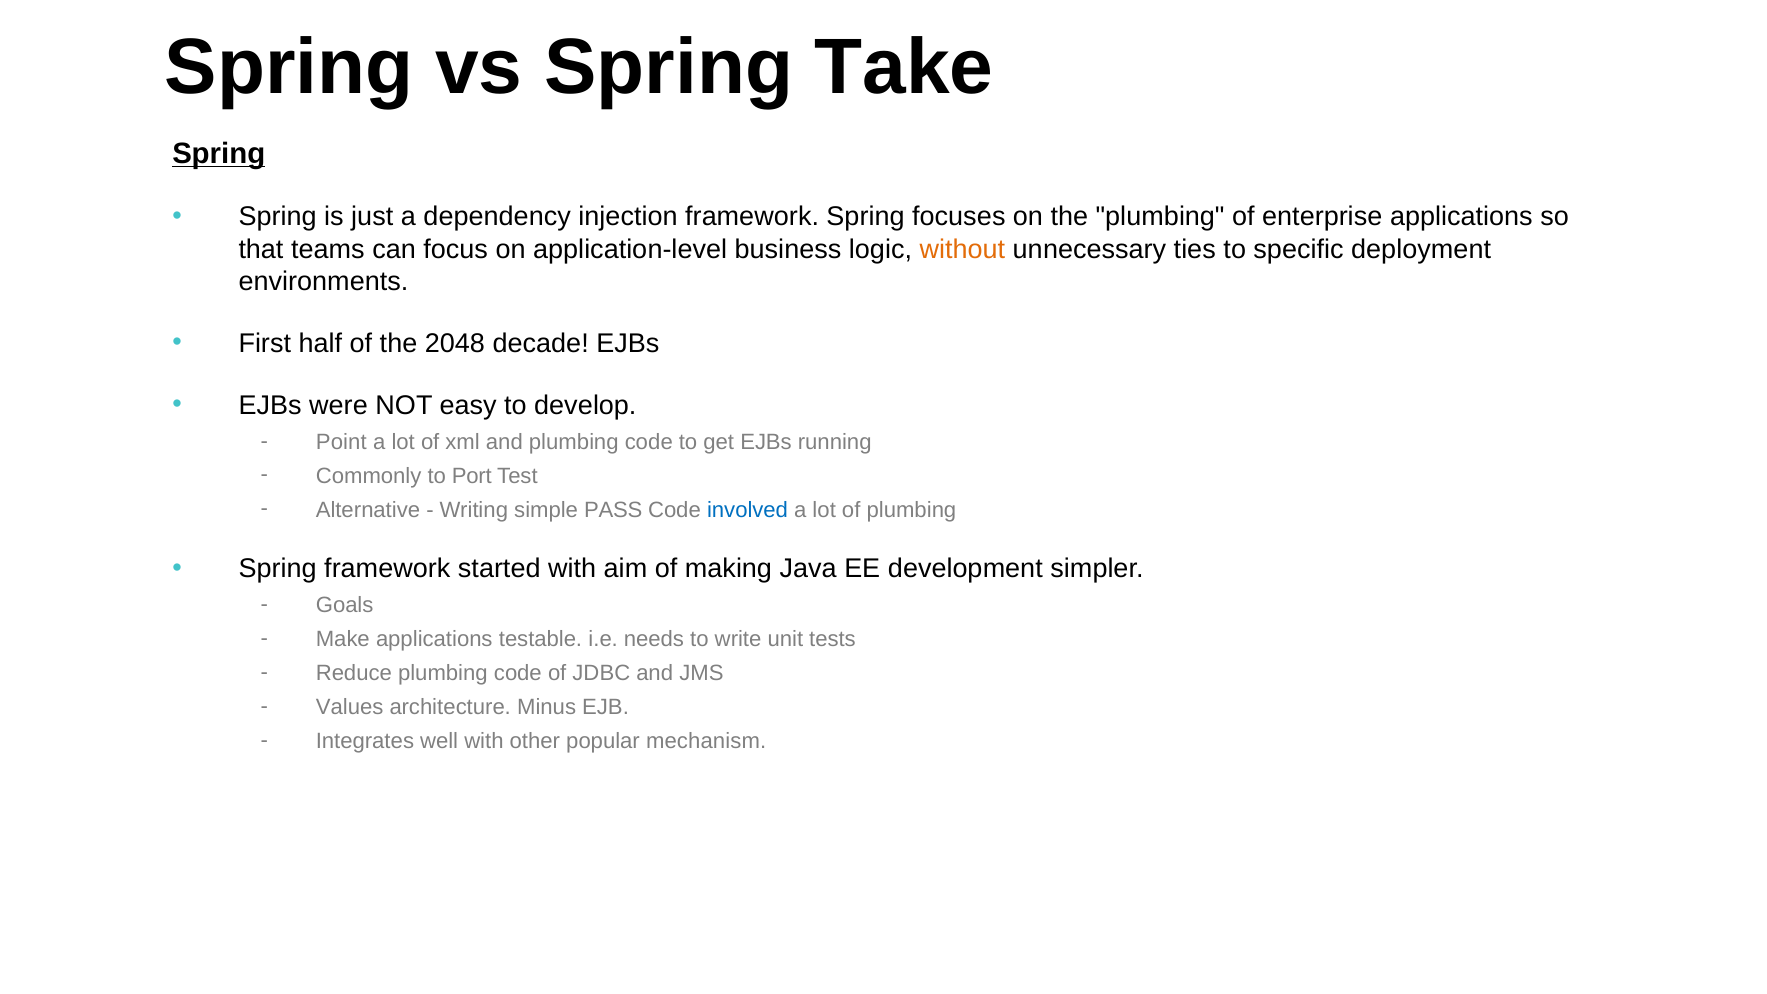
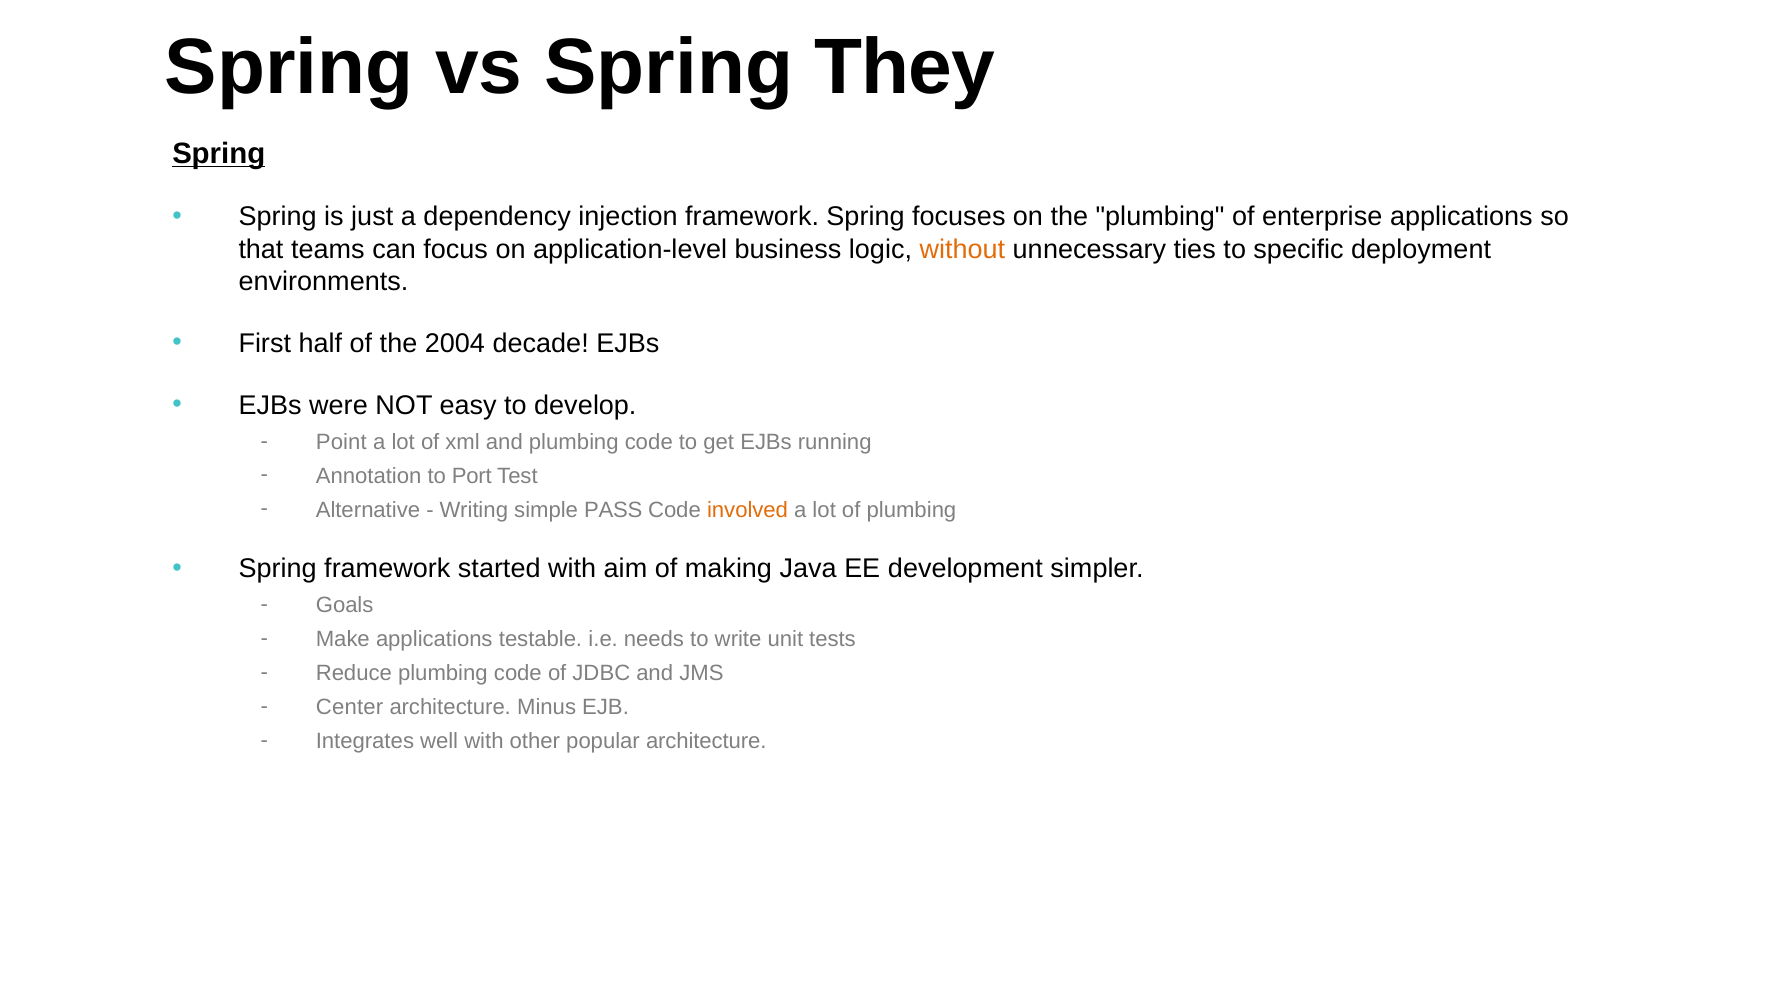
Take: Take -> They
2048: 2048 -> 2004
Commonly: Commonly -> Annotation
involved colour: blue -> orange
Values: Values -> Center
popular mechanism: mechanism -> architecture
